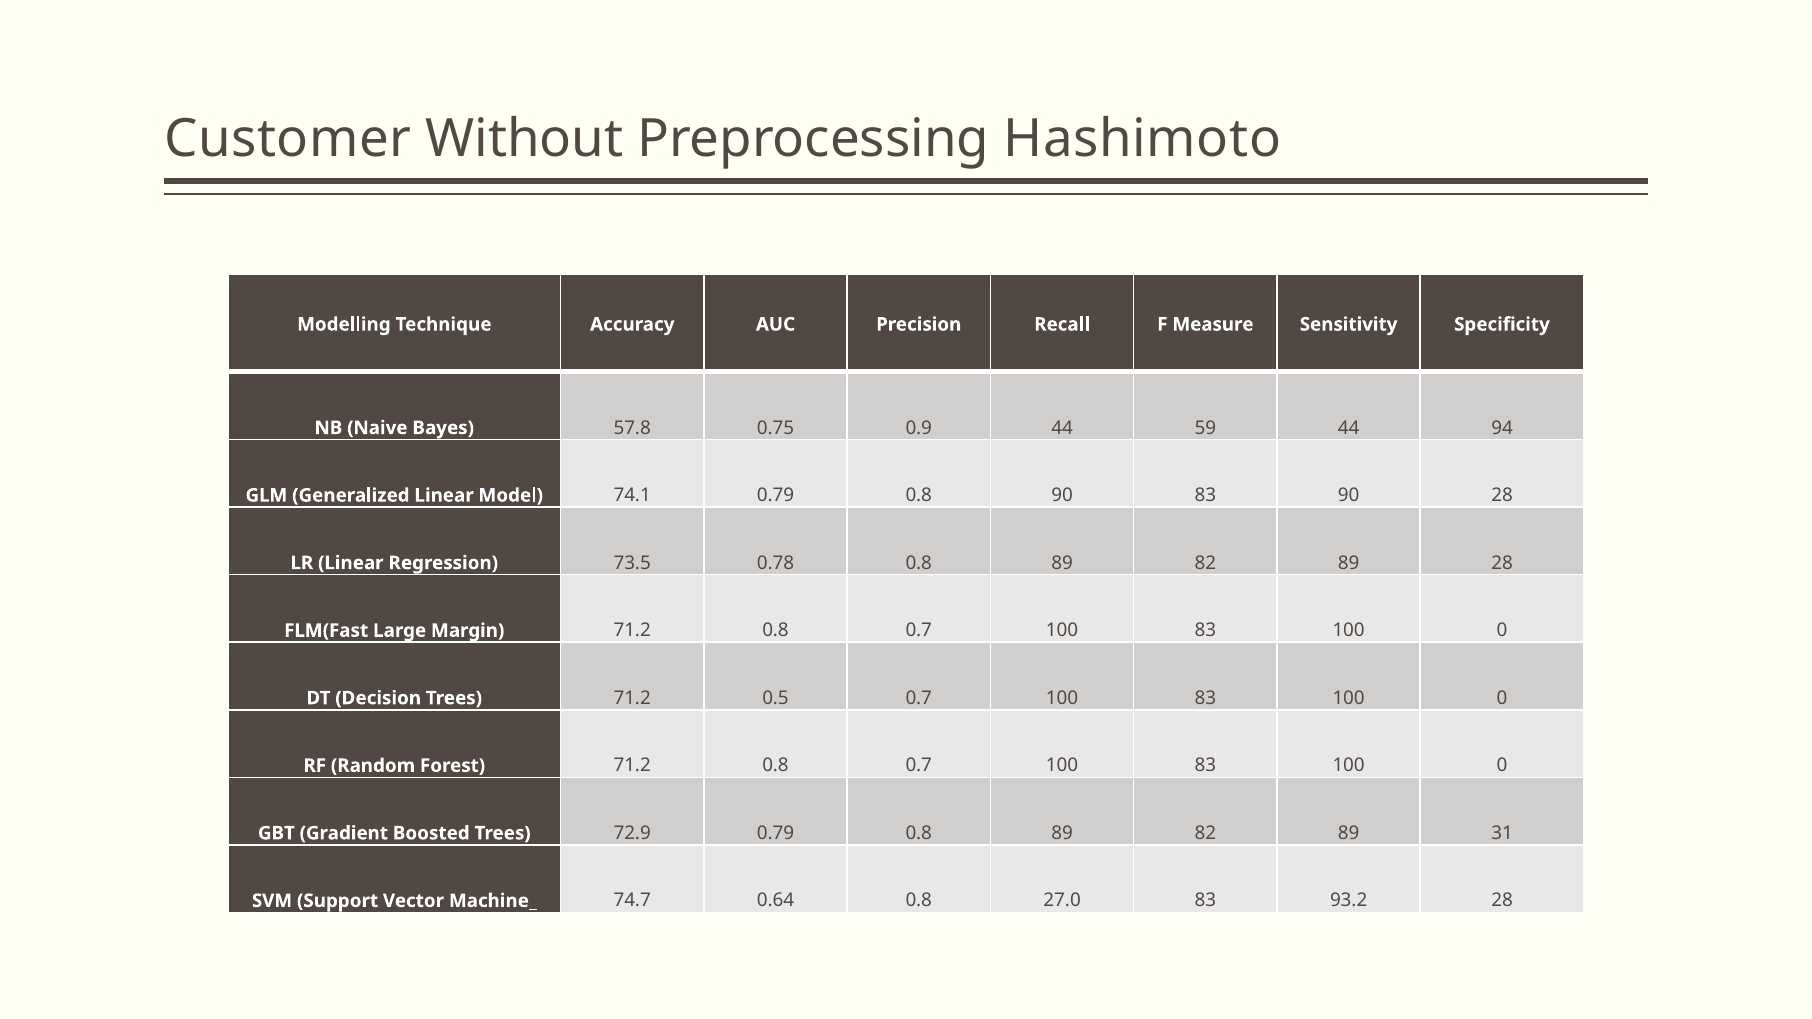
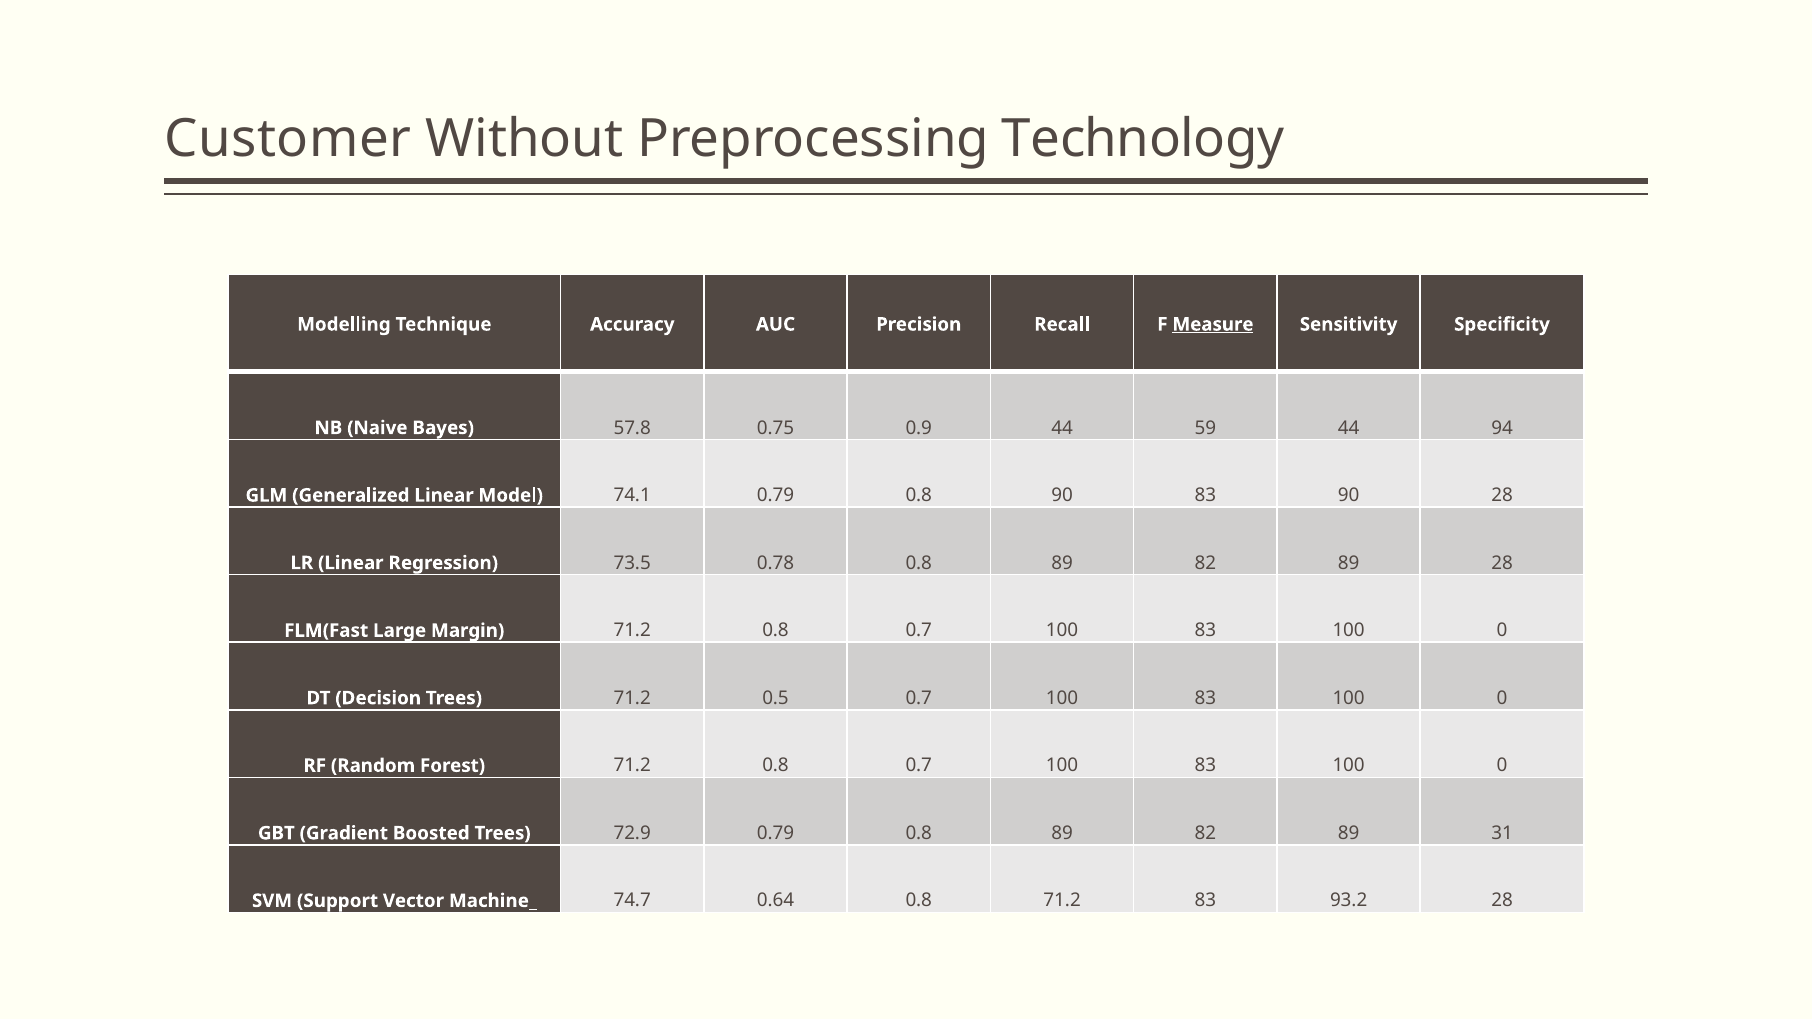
Hashimoto: Hashimoto -> Technology
Measure underline: none -> present
0.8 27.0: 27.0 -> 71.2
